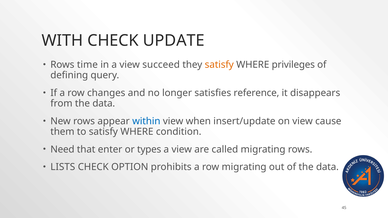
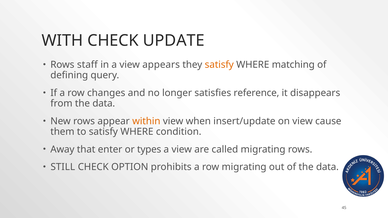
time: time -> staff
succeed: succeed -> appears
privileges: privileges -> matching
within colour: blue -> orange
Need: Need -> Away
LISTS: LISTS -> STILL
